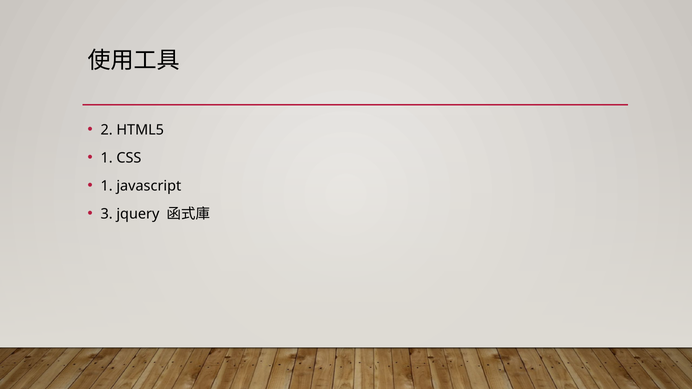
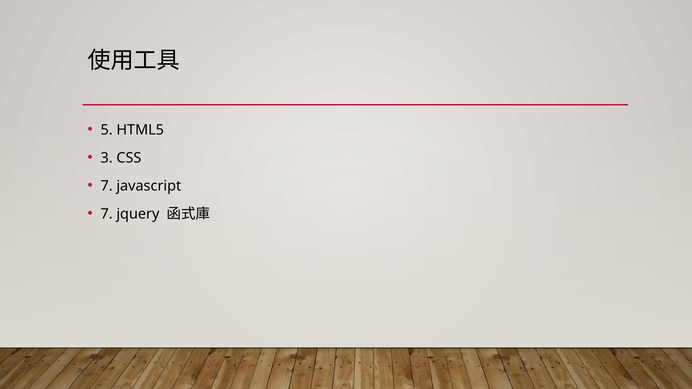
2: 2 -> 5
1 at (107, 158): 1 -> 3
1 at (107, 186): 1 -> 7
3 at (107, 214): 3 -> 7
